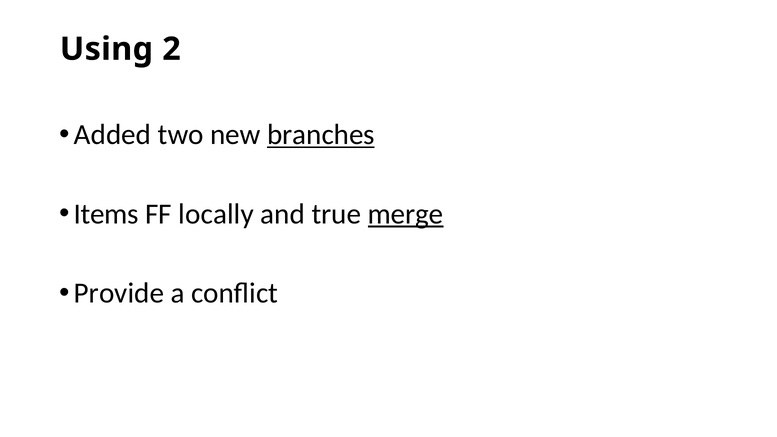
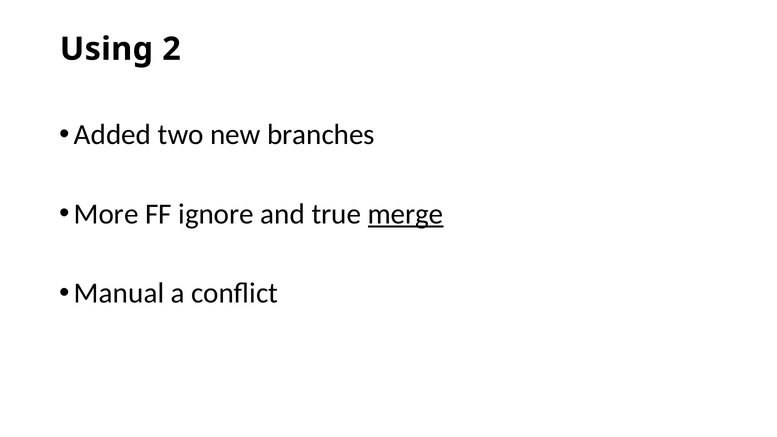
branches underline: present -> none
Items: Items -> More
locally: locally -> ignore
Provide: Provide -> Manual
